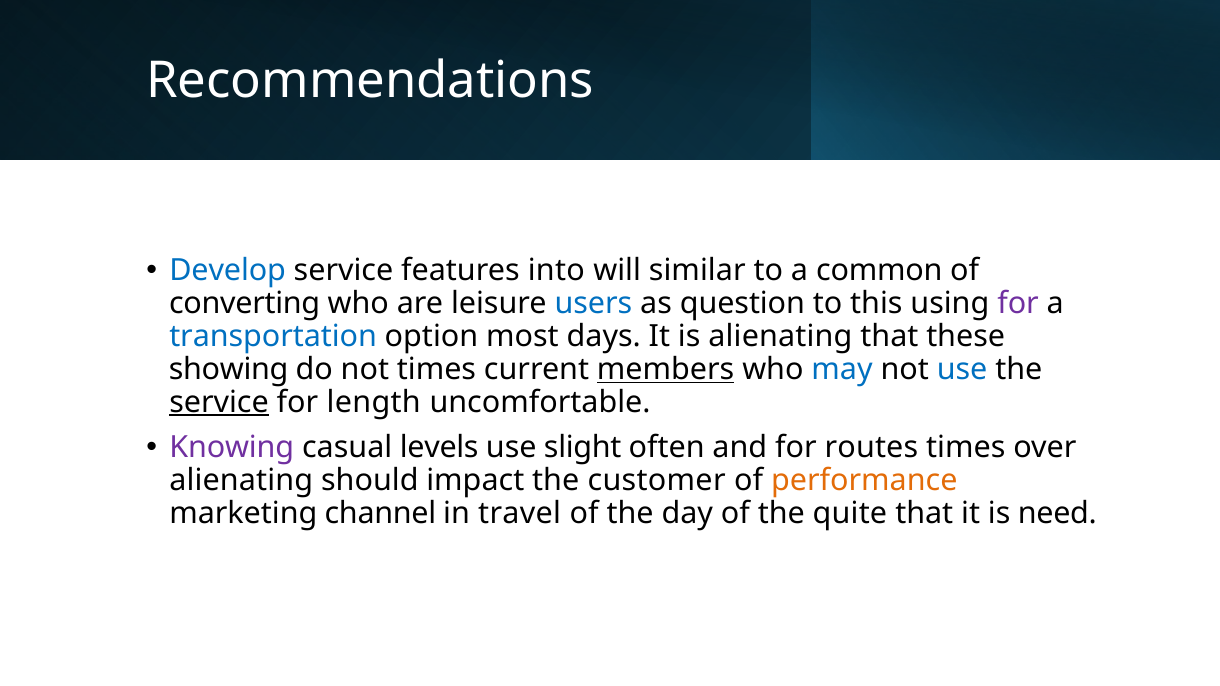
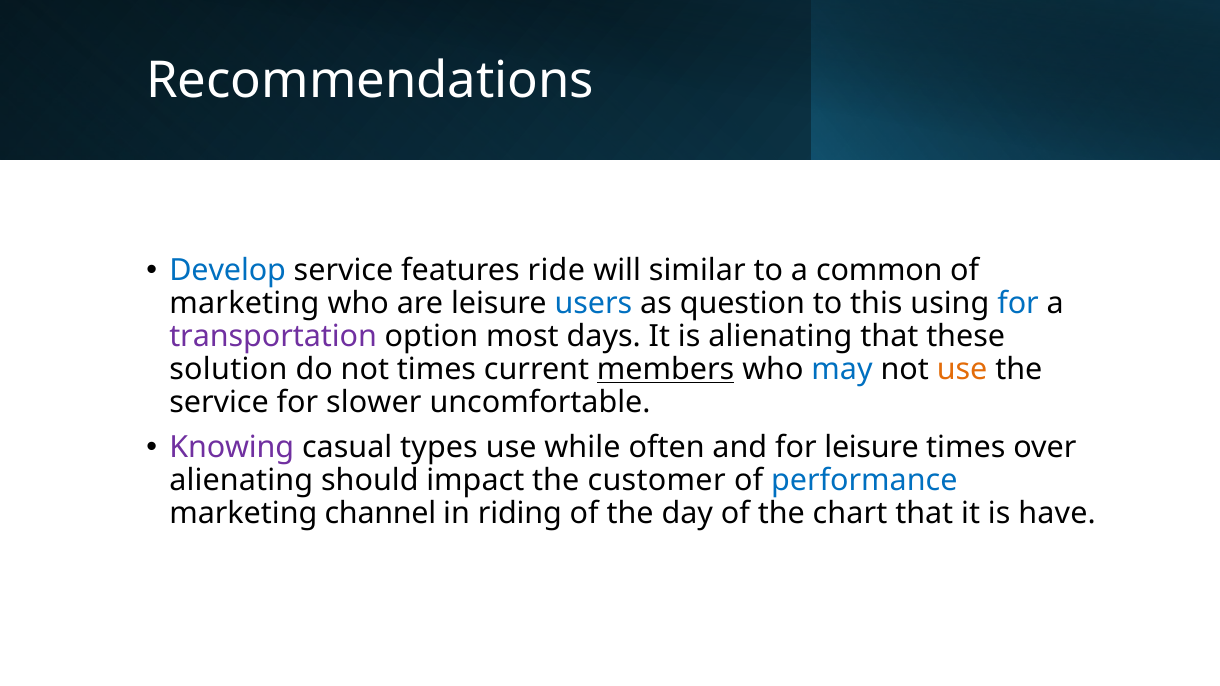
into: into -> ride
converting at (245, 304): converting -> marketing
for at (1018, 304) colour: purple -> blue
transportation colour: blue -> purple
showing: showing -> solution
use at (962, 370) colour: blue -> orange
service at (219, 402) underline: present -> none
length: length -> slower
levels: levels -> types
slight: slight -> while
for routes: routes -> leisure
performance colour: orange -> blue
travel: travel -> riding
quite: quite -> chart
need: need -> have
